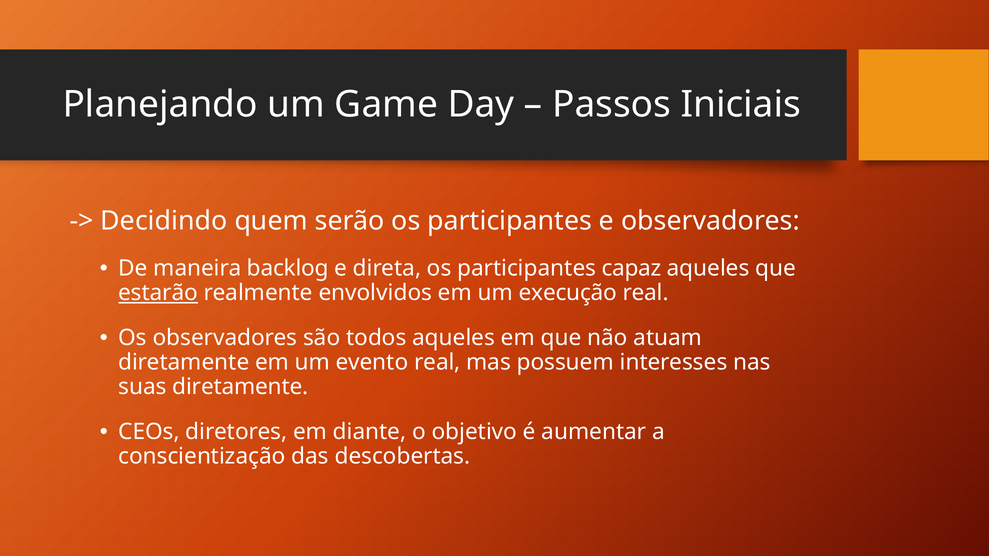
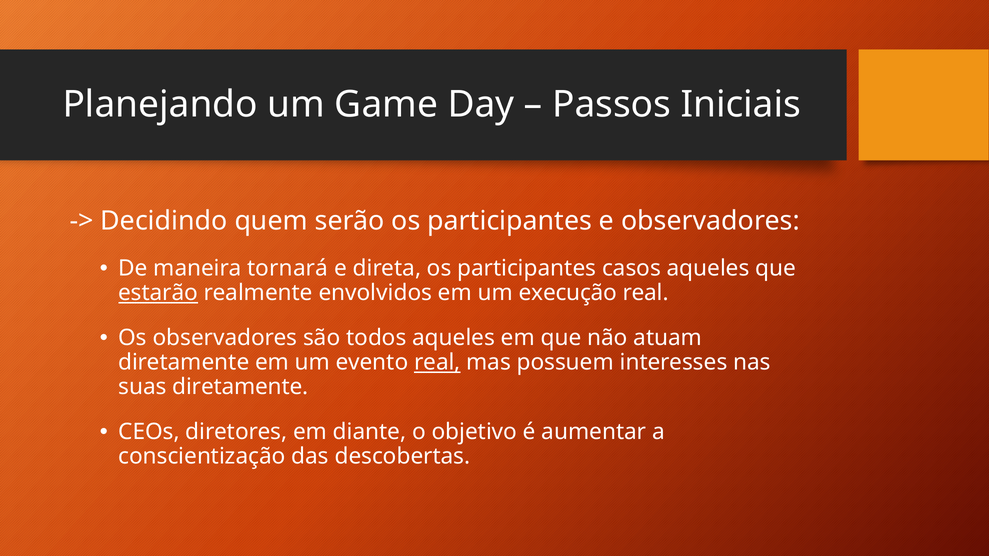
backlog: backlog -> tornará
capaz: capaz -> casos
real at (437, 363) underline: none -> present
